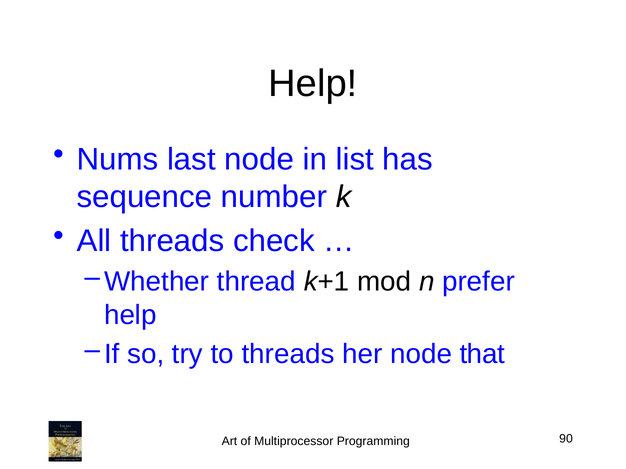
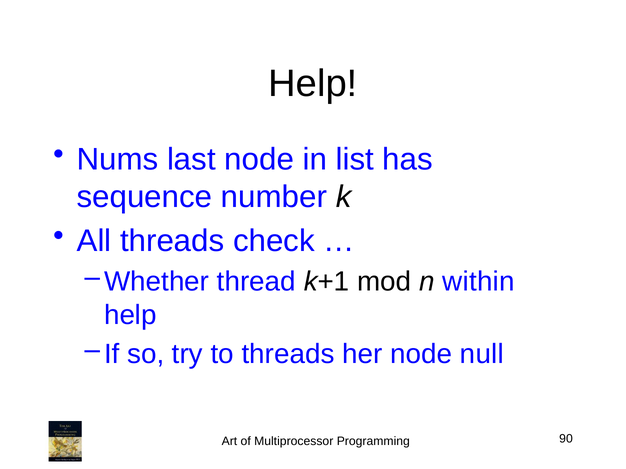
prefer: prefer -> within
that: that -> null
